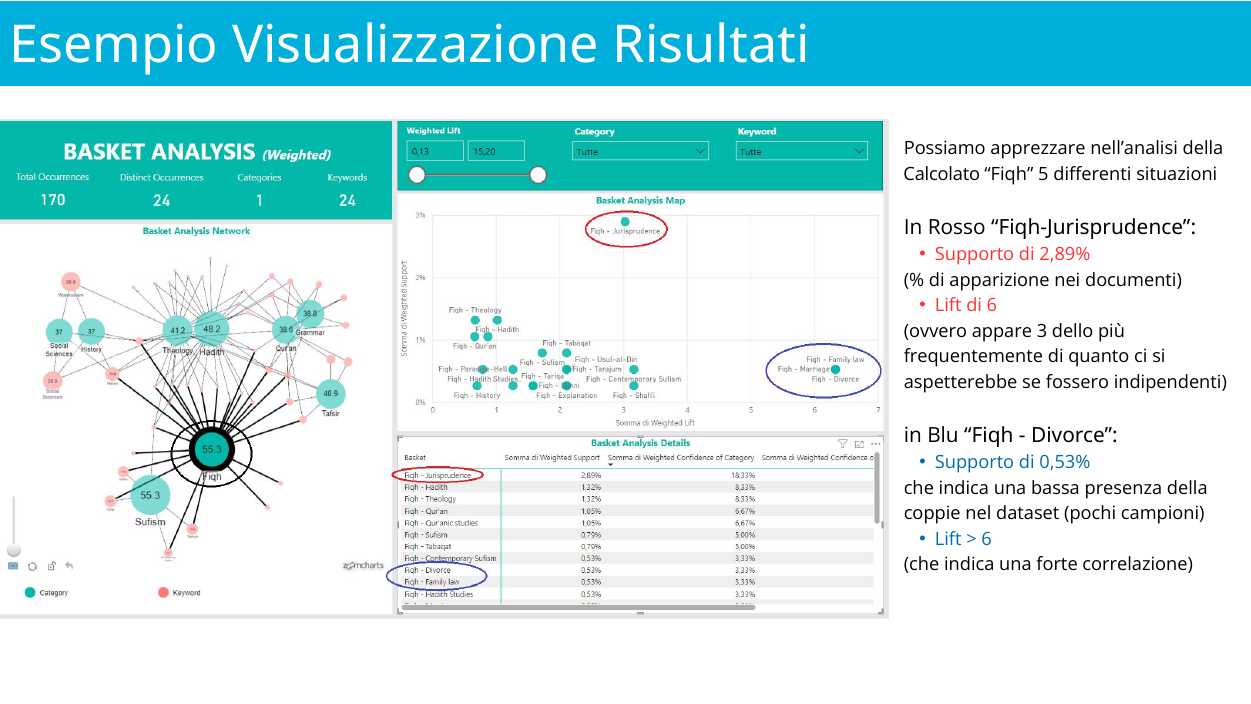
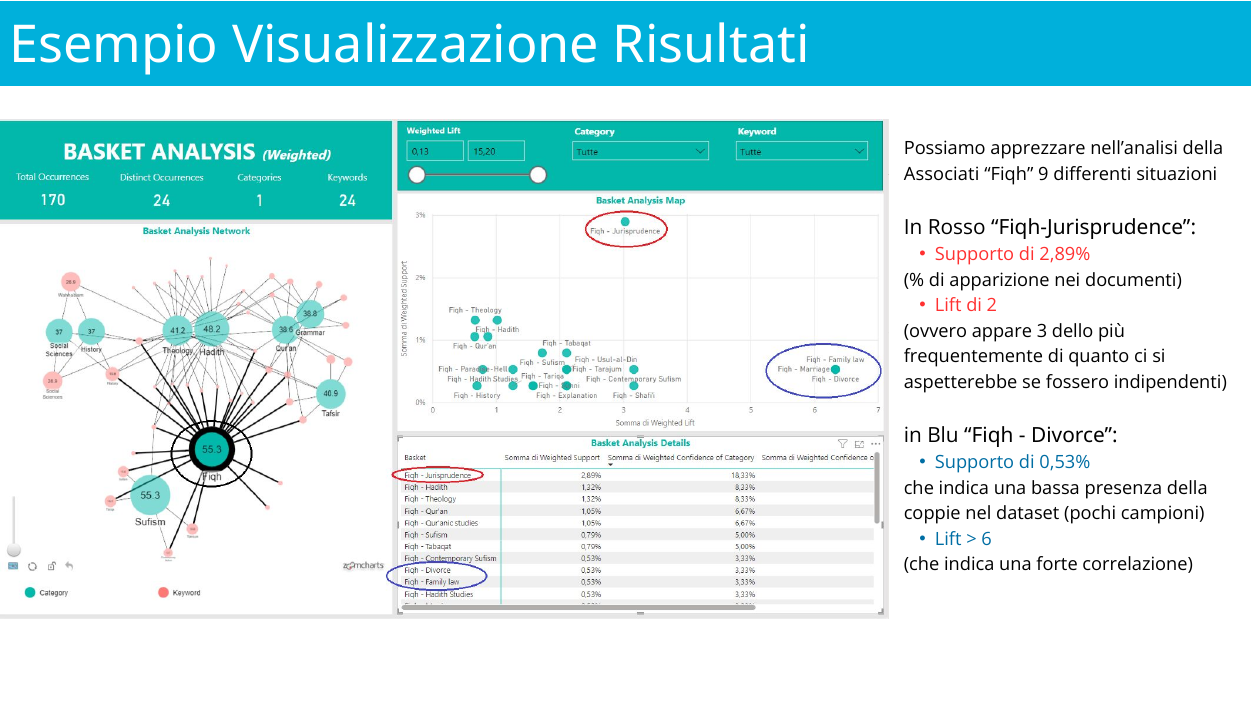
Calcolato: Calcolato -> Associati
5: 5 -> 9
di 6: 6 -> 2
